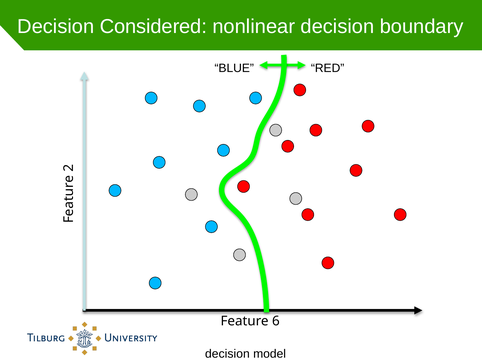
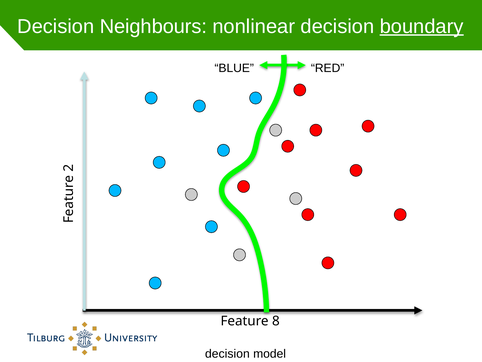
Considered: Considered -> Neighbours
boundary underline: none -> present
6: 6 -> 8
